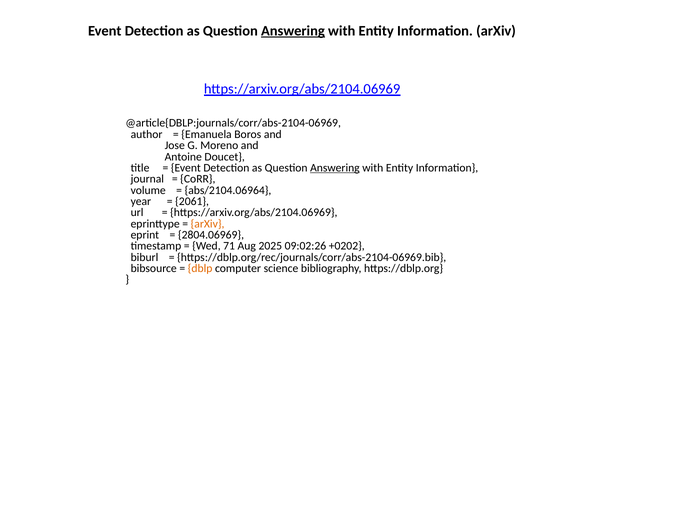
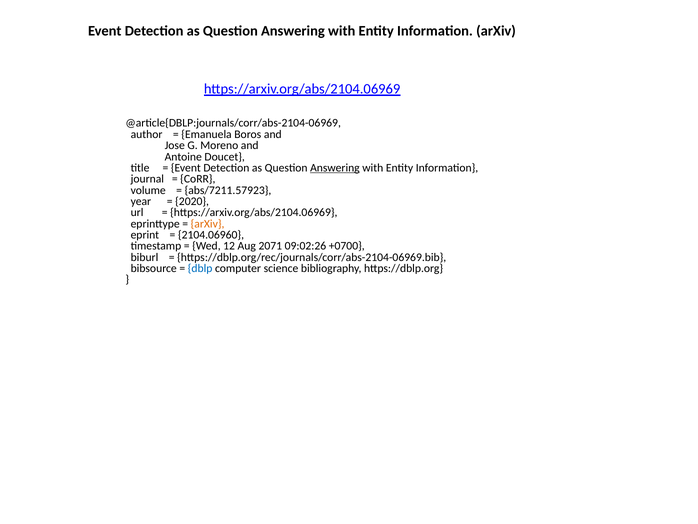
Answering at (293, 31) underline: present -> none
abs/2104.06964: abs/2104.06964 -> abs/7211.57923
2061: 2061 -> 2020
2804.06969: 2804.06969 -> 2104.06960
71: 71 -> 12
2025: 2025 -> 2071
+0202: +0202 -> +0700
dblp colour: orange -> blue
